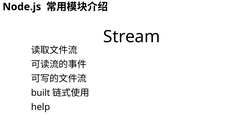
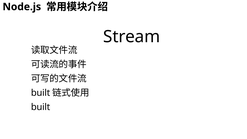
help at (41, 107): help -> built
